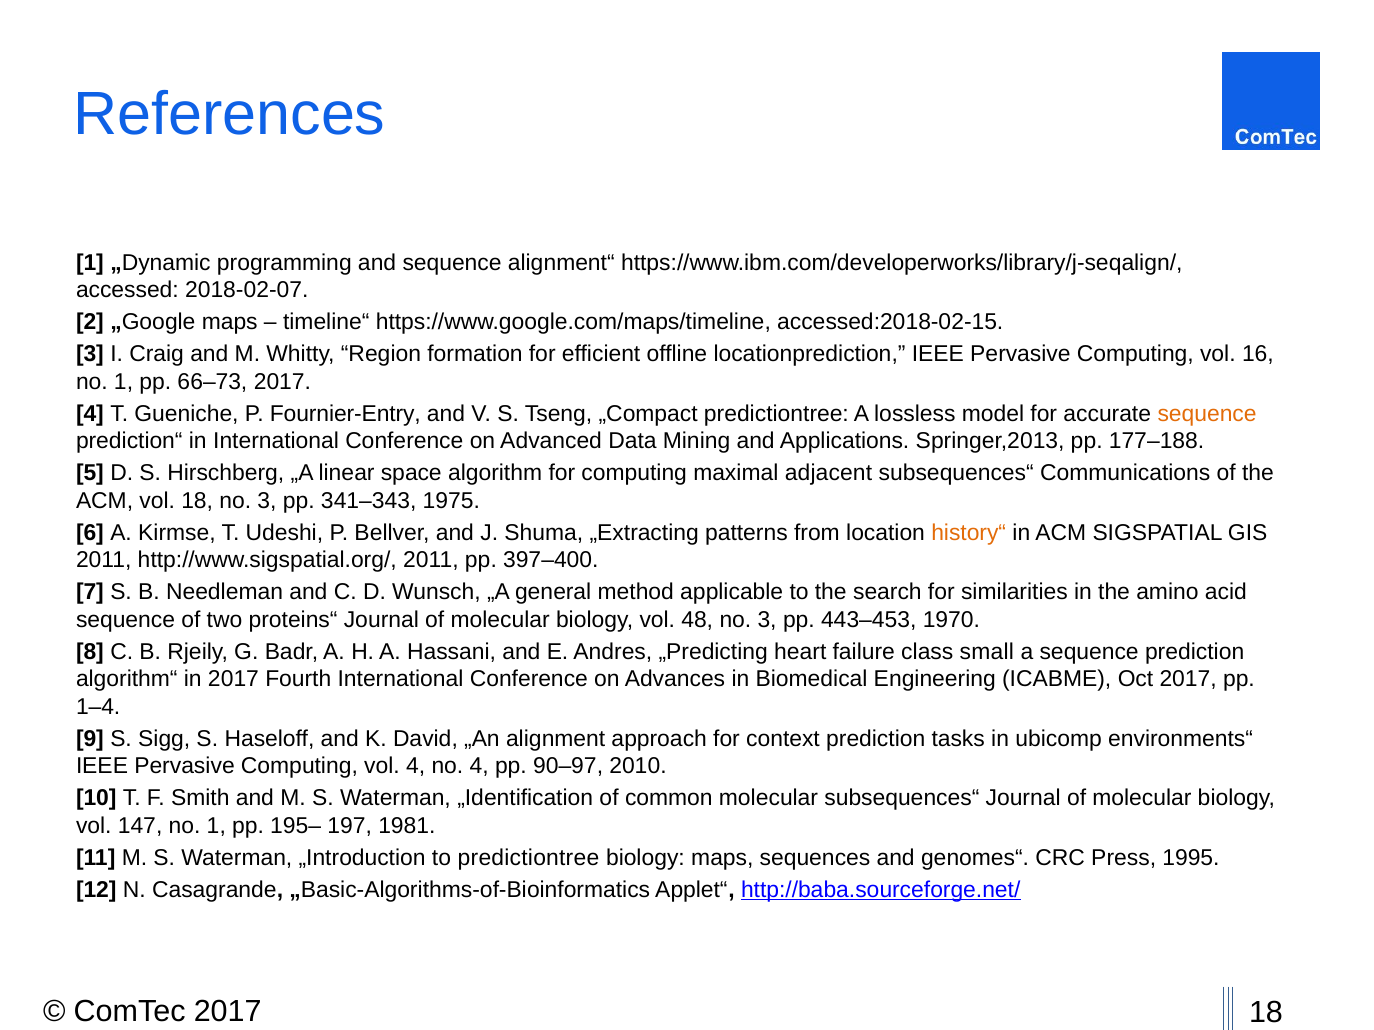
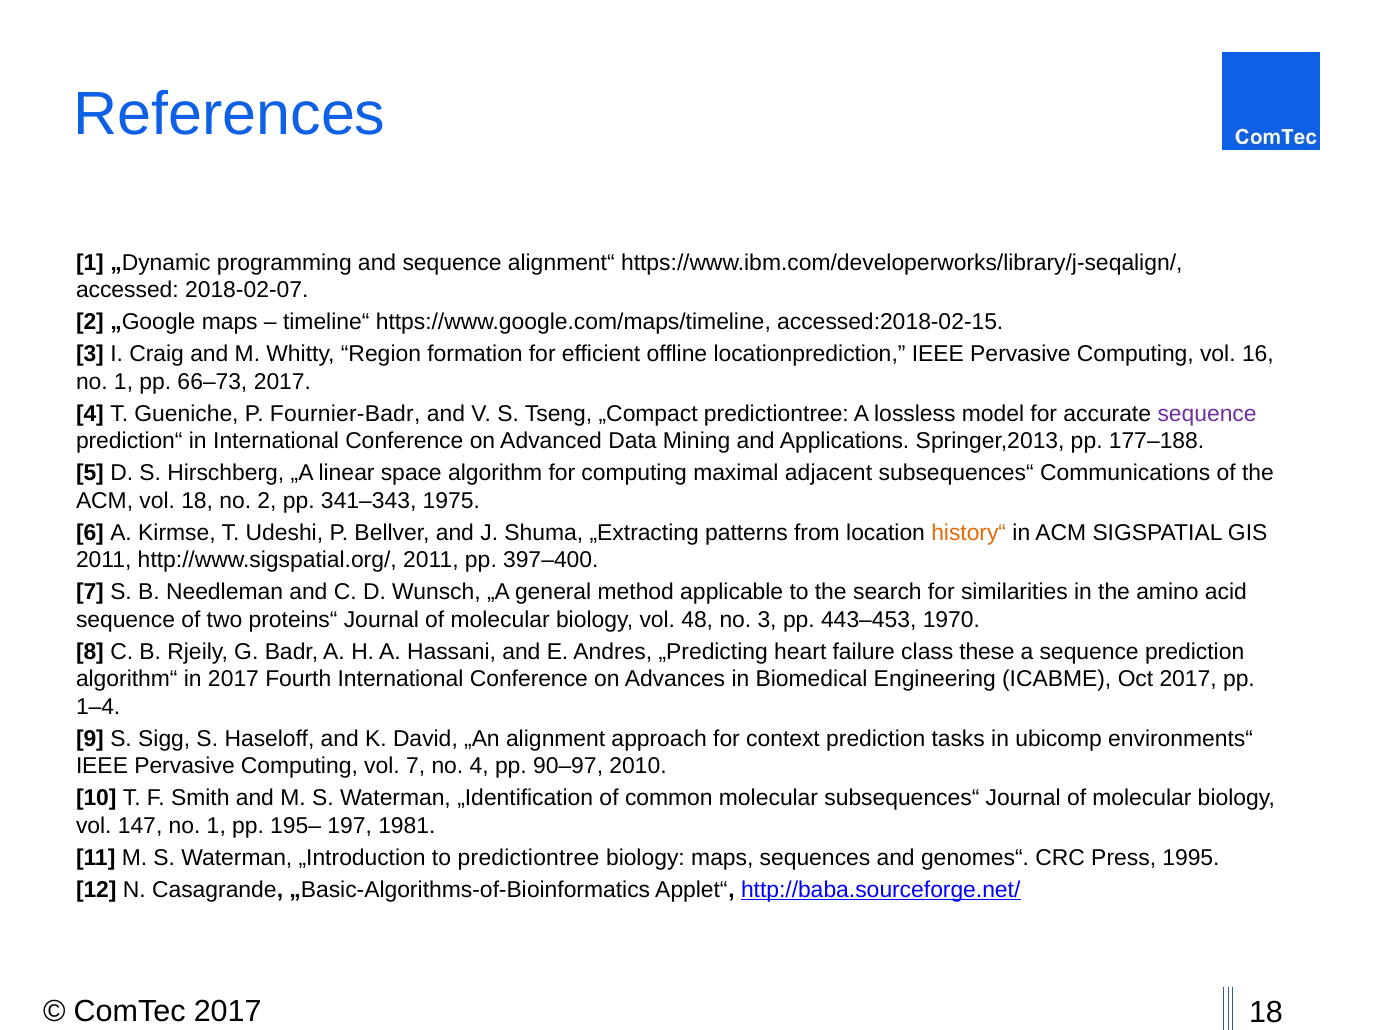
Fournier-Entry: Fournier-Entry -> Fournier-Badr
sequence at (1207, 414) colour: orange -> purple
18 no 3: 3 -> 2
small: small -> these
vol 4: 4 -> 7
